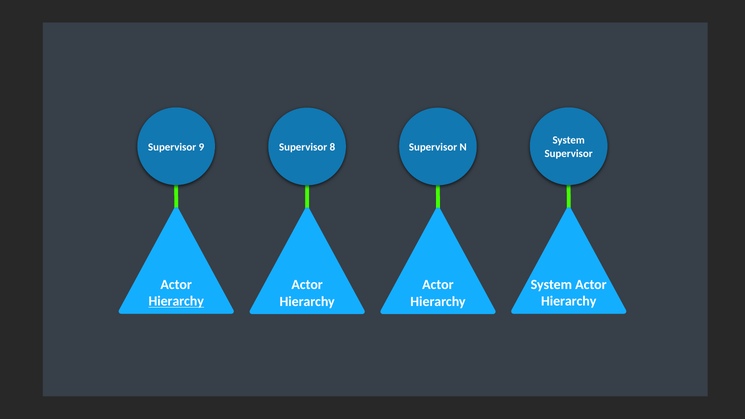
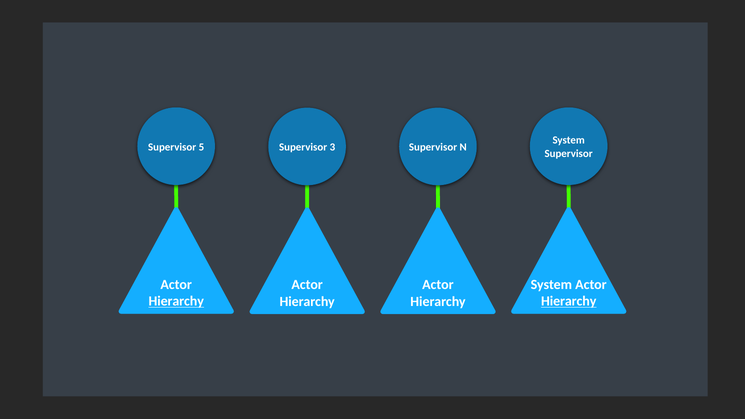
9: 9 -> 5
8: 8 -> 3
Hierarchy at (569, 301) underline: none -> present
